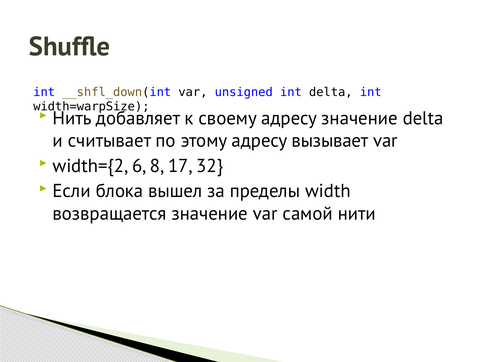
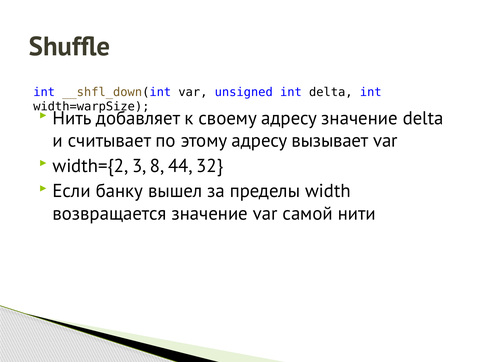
6: 6 -> 3
17: 17 -> 44
блока: блока -> банку
